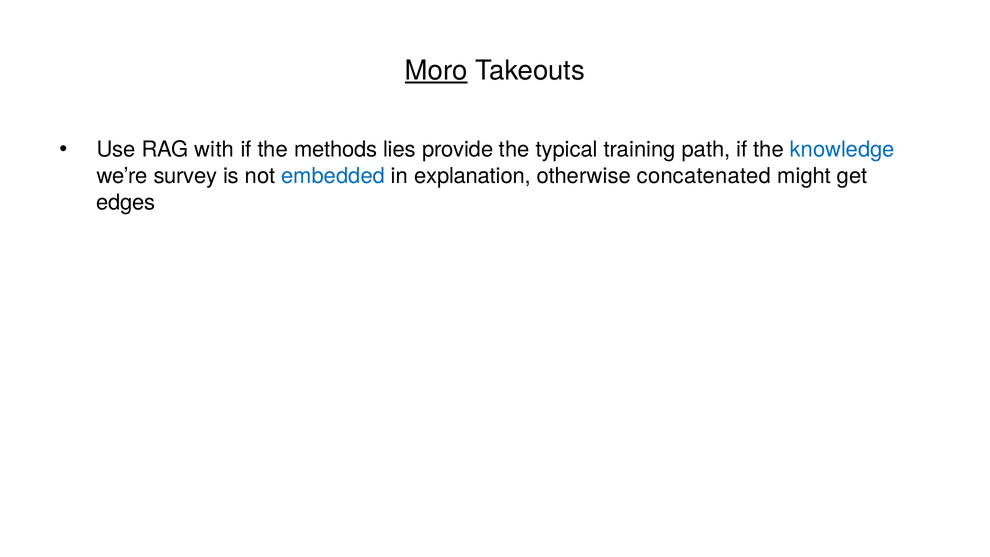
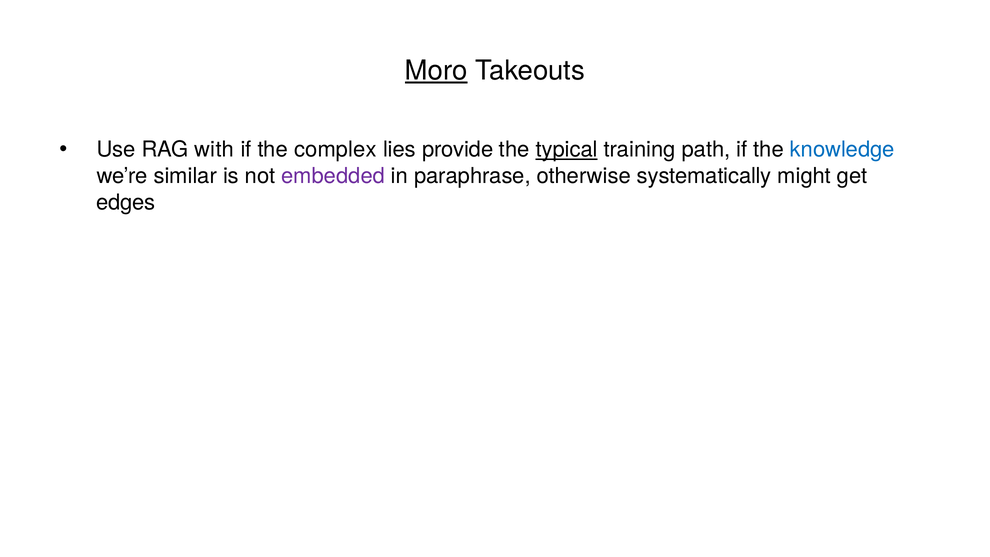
methods: methods -> complex
typical underline: none -> present
survey: survey -> similar
embedded colour: blue -> purple
explanation: explanation -> paraphrase
concatenated: concatenated -> systematically
